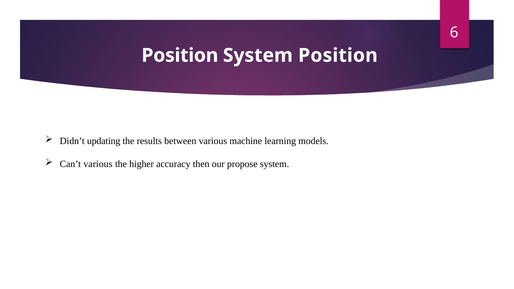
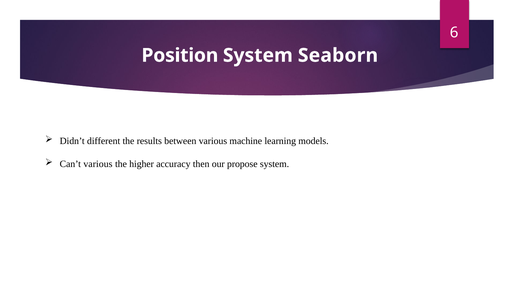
System Position: Position -> Seaborn
updating: updating -> different
